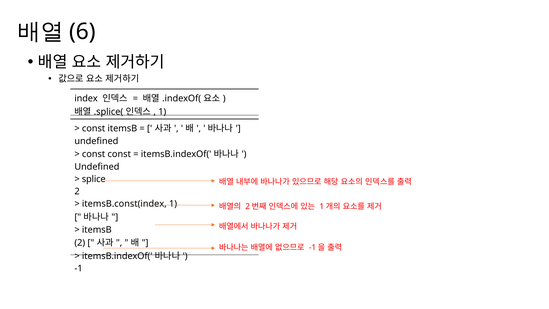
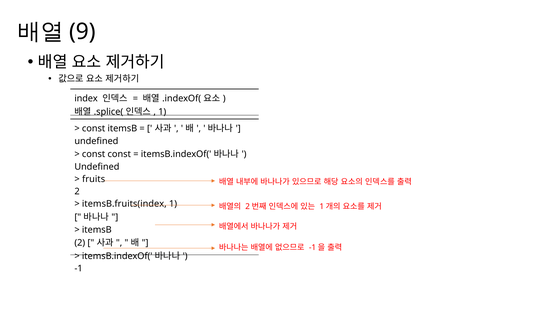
6: 6 -> 9
splice: splice -> fruits
itemsB.const(index: itemsB.const(index -> itemsB.fruits(index
